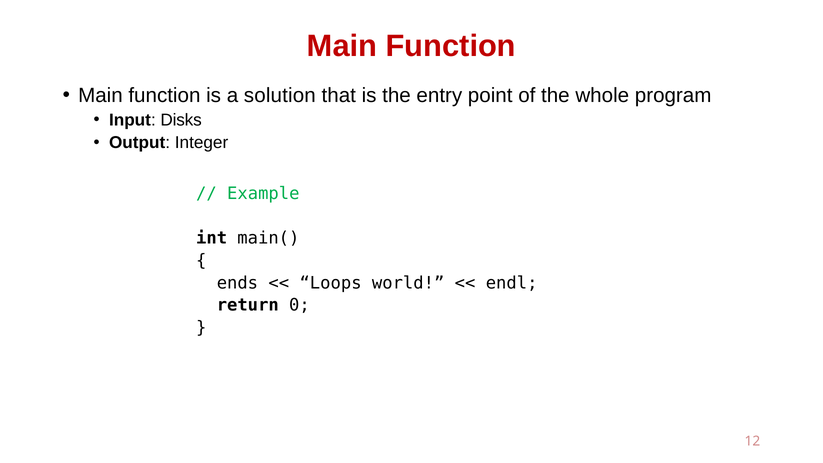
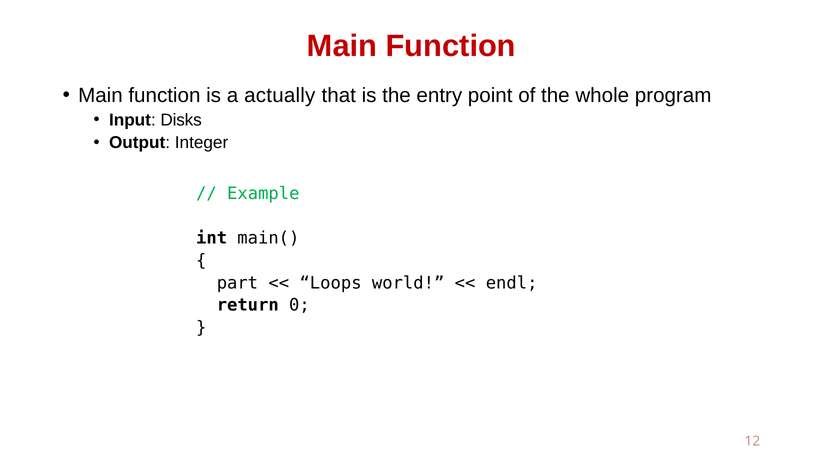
solution: solution -> actually
ends: ends -> part
